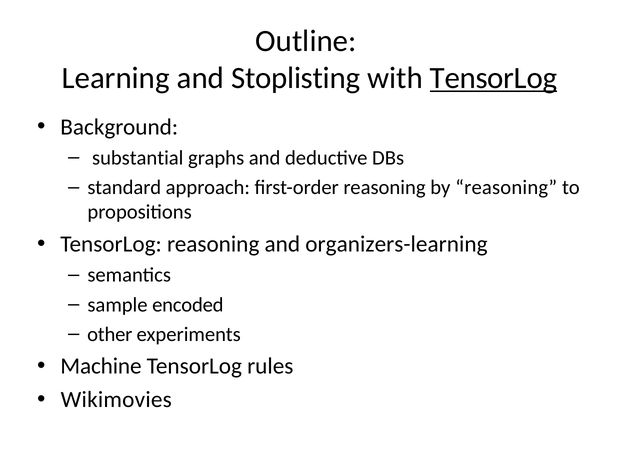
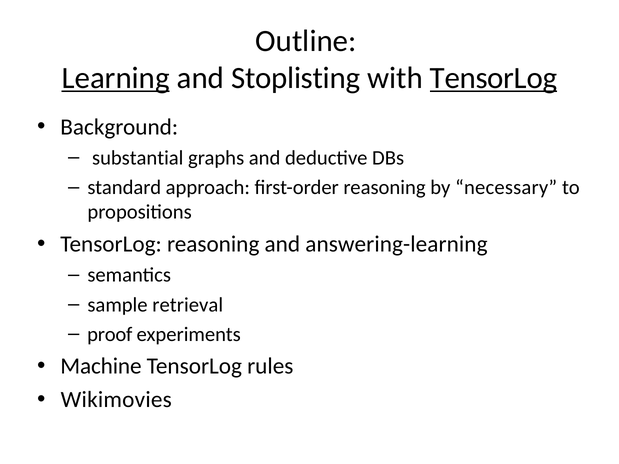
Learning underline: none -> present
by reasoning: reasoning -> necessary
organizers-learning: organizers-learning -> answering-learning
encoded: encoded -> retrieval
other: other -> proof
